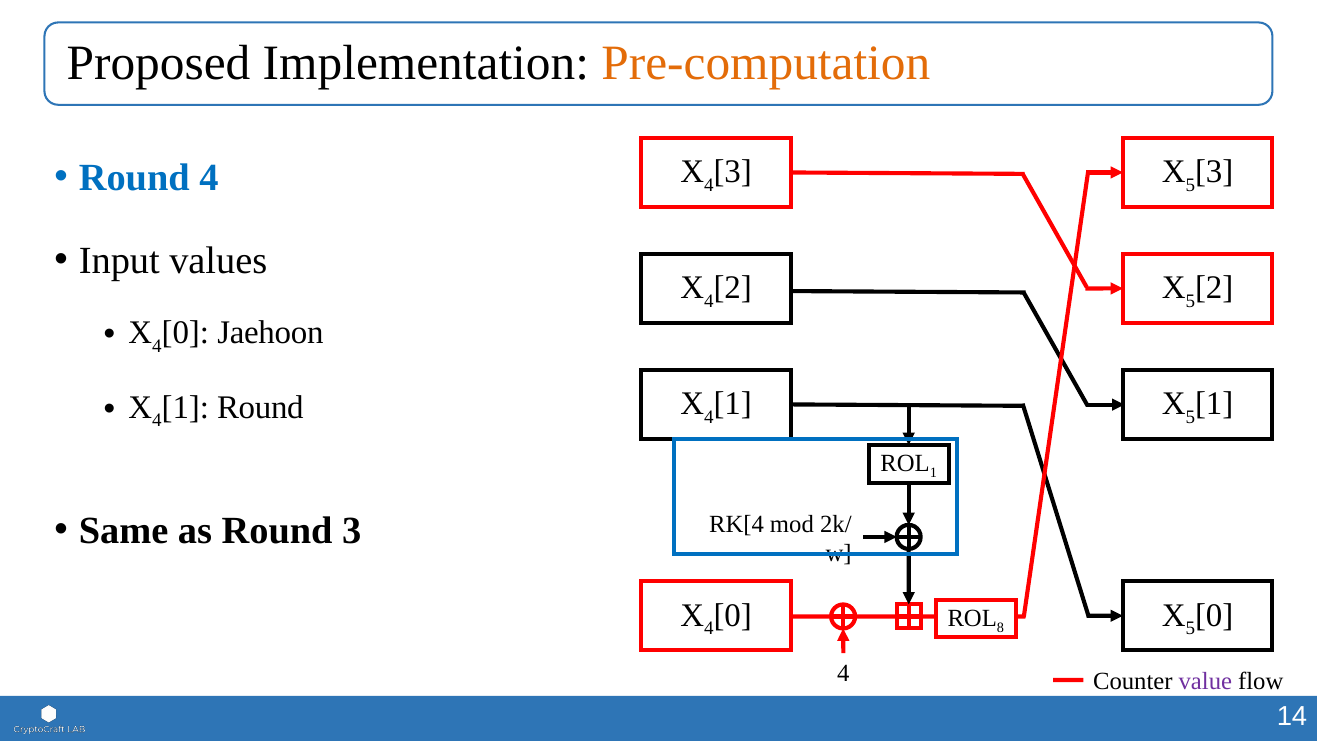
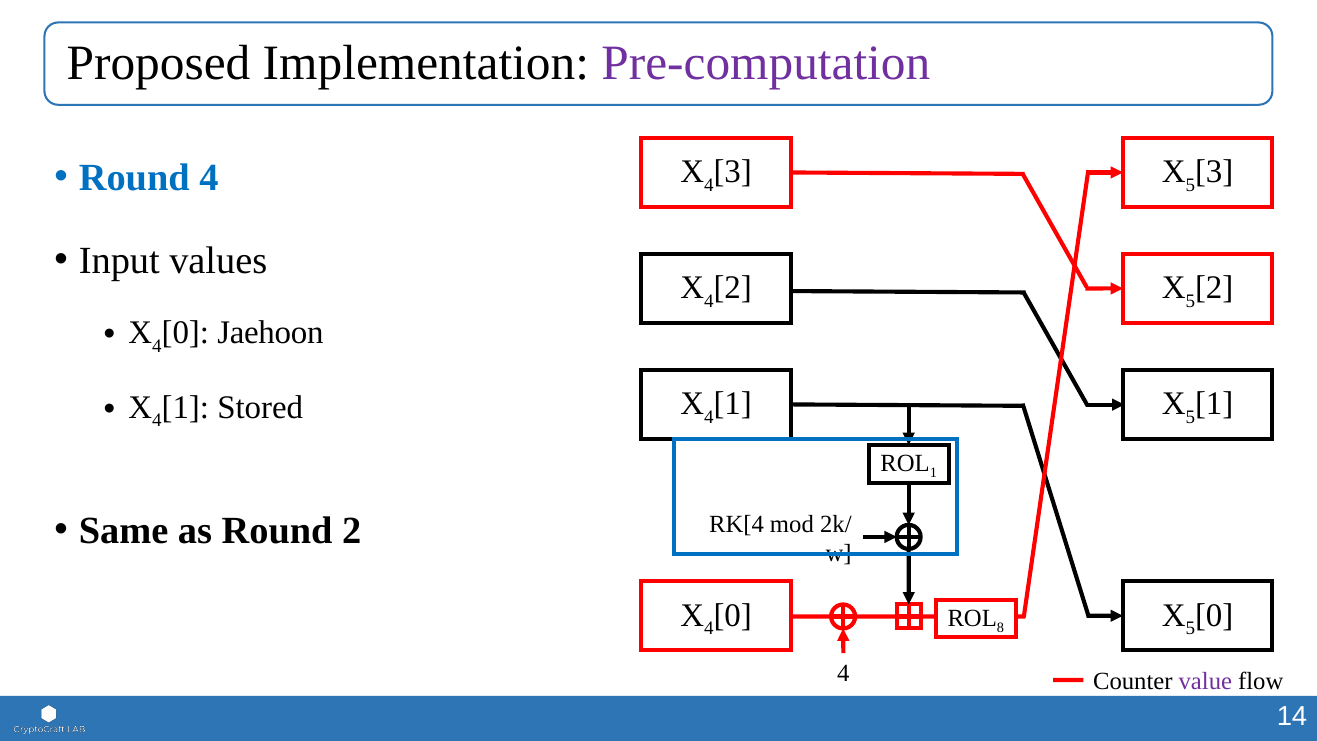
Pre-computation colour: orange -> purple
Round at (260, 407): Round -> Stored
Round 3: 3 -> 2
